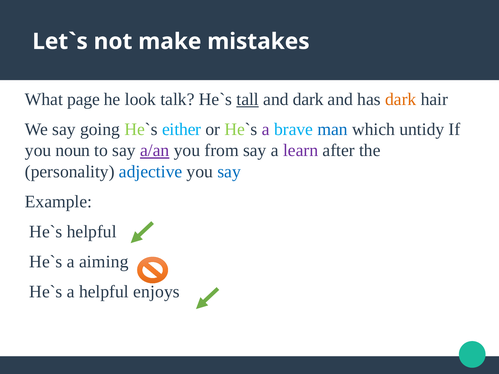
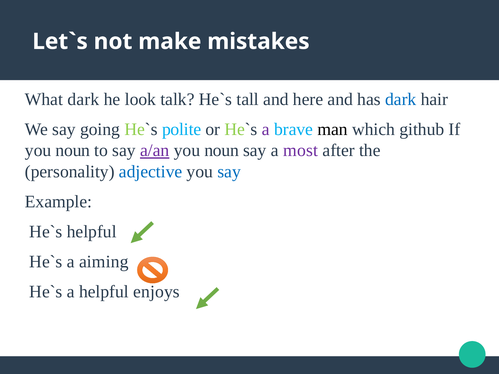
What page: page -> dark
tall underline: present -> none
and dark: dark -> here
dark at (401, 99) colour: orange -> blue
either: either -> polite
man colour: blue -> black
untidy: untidy -> github
from at (222, 151): from -> noun
learn: learn -> most
